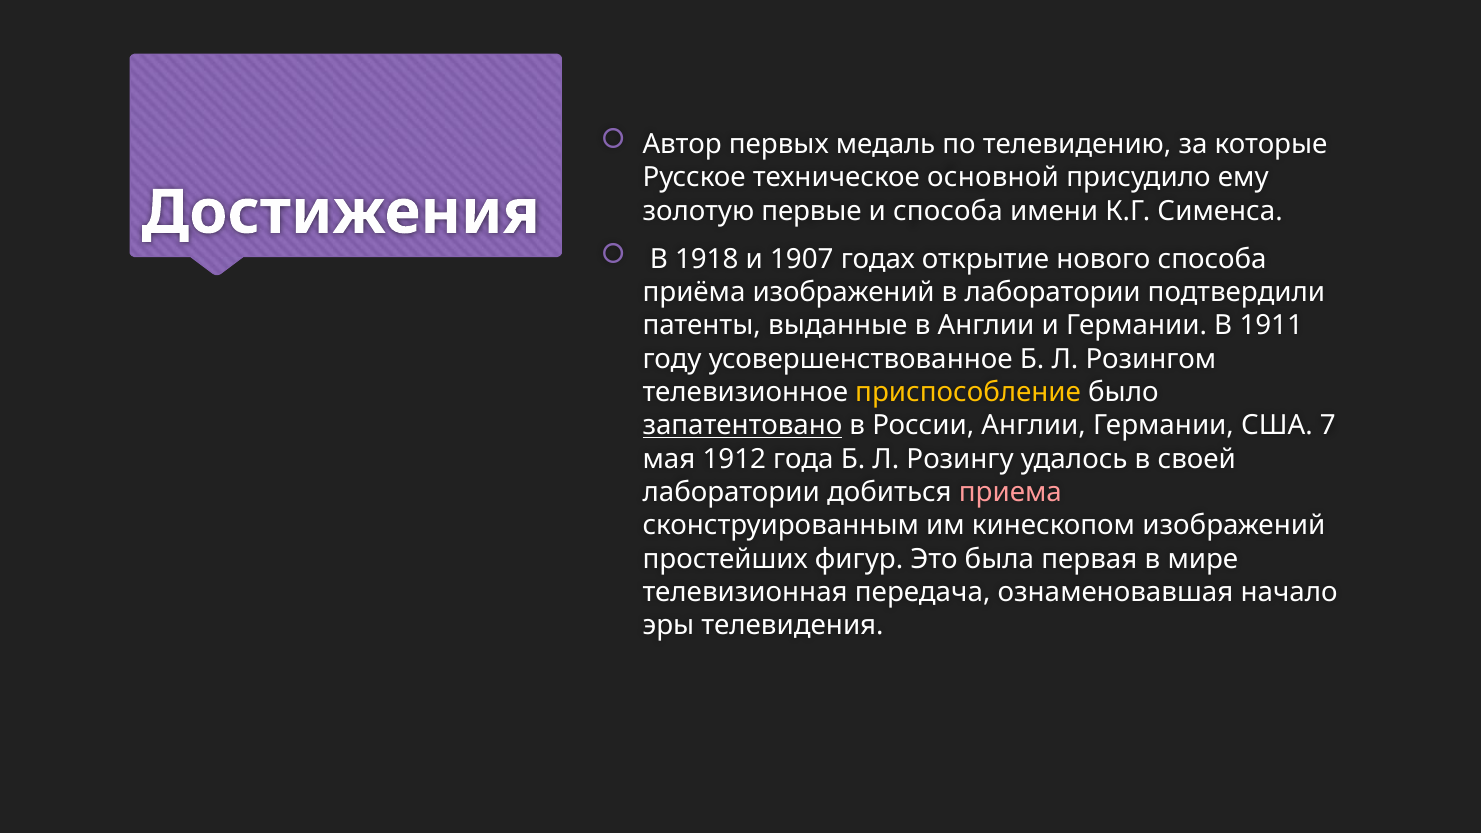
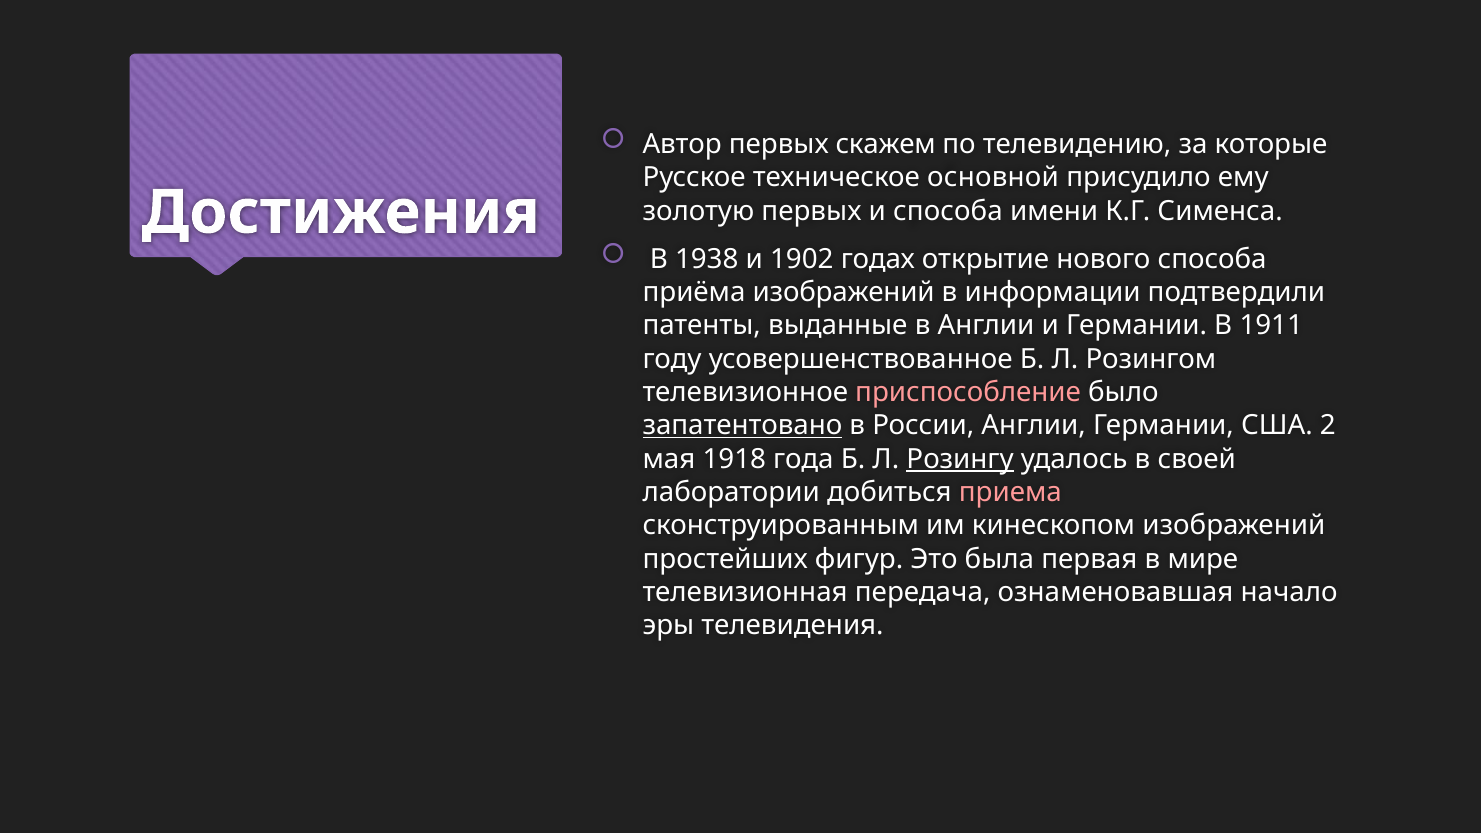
медаль: медаль -> скажем
золотую первые: первые -> первых
1918: 1918 -> 1938
1907: 1907 -> 1902
в лаборатории: лаборатории -> информации
приспособление colour: yellow -> pink
7: 7 -> 2
1912: 1912 -> 1918
Розингу underline: none -> present
